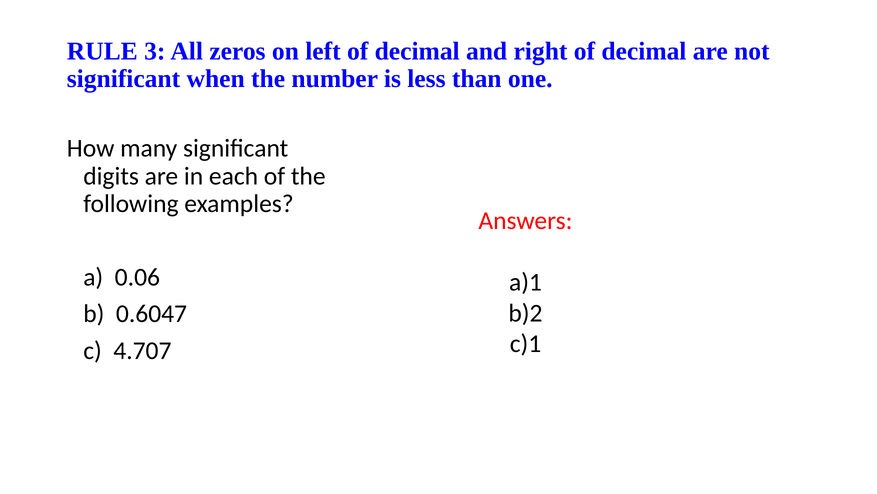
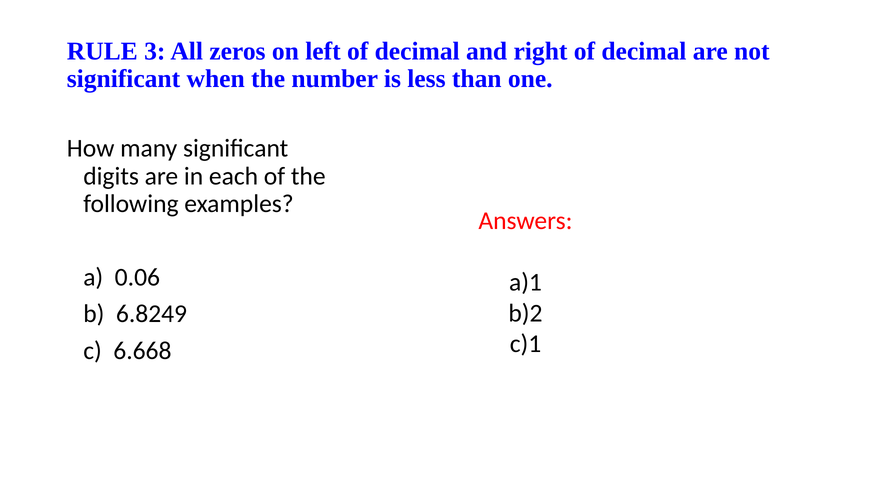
0.6047: 0.6047 -> 6.8249
4.707: 4.707 -> 6.668
